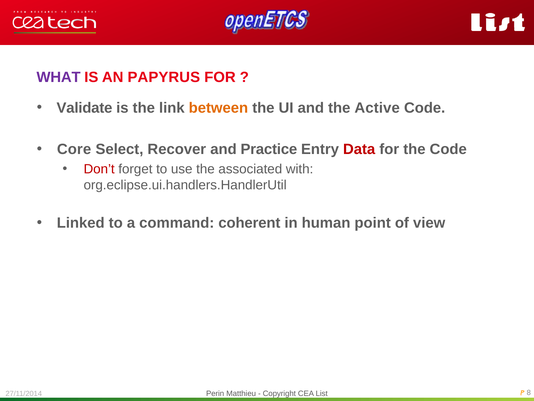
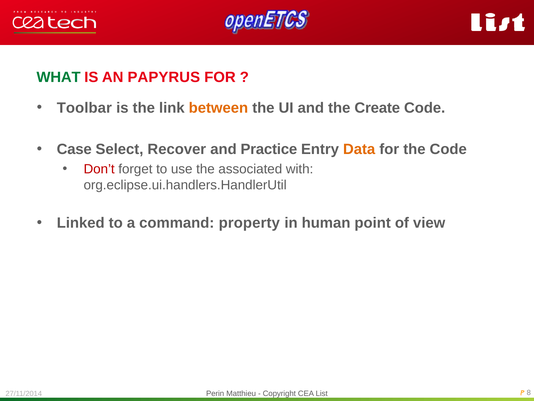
WHAT colour: purple -> green
Validate: Validate -> Toolbar
Active: Active -> Create
Core: Core -> Case
Data colour: red -> orange
coherent: coherent -> property
